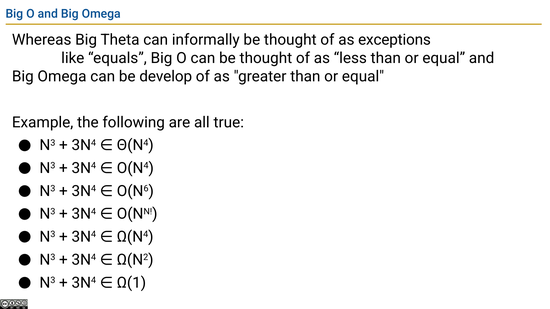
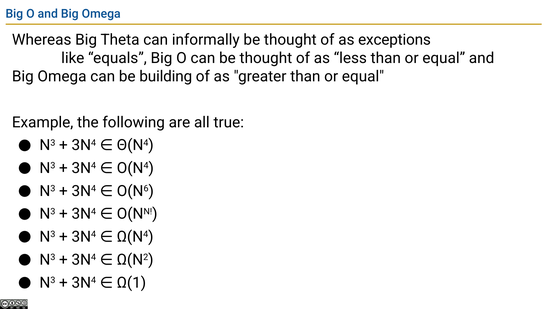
develop: develop -> building
